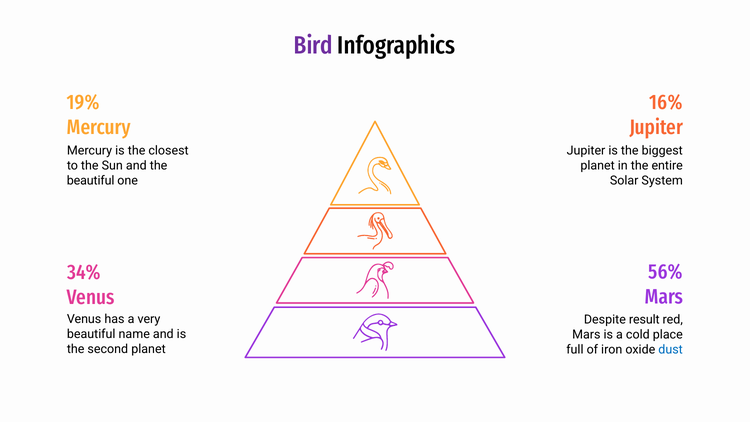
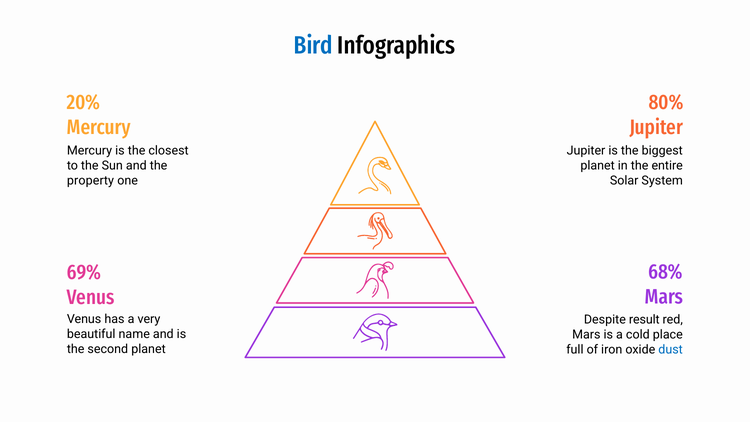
Bird colour: purple -> blue
19%: 19% -> 20%
16%: 16% -> 80%
beautiful at (91, 180): beautiful -> property
56%: 56% -> 68%
34%: 34% -> 69%
